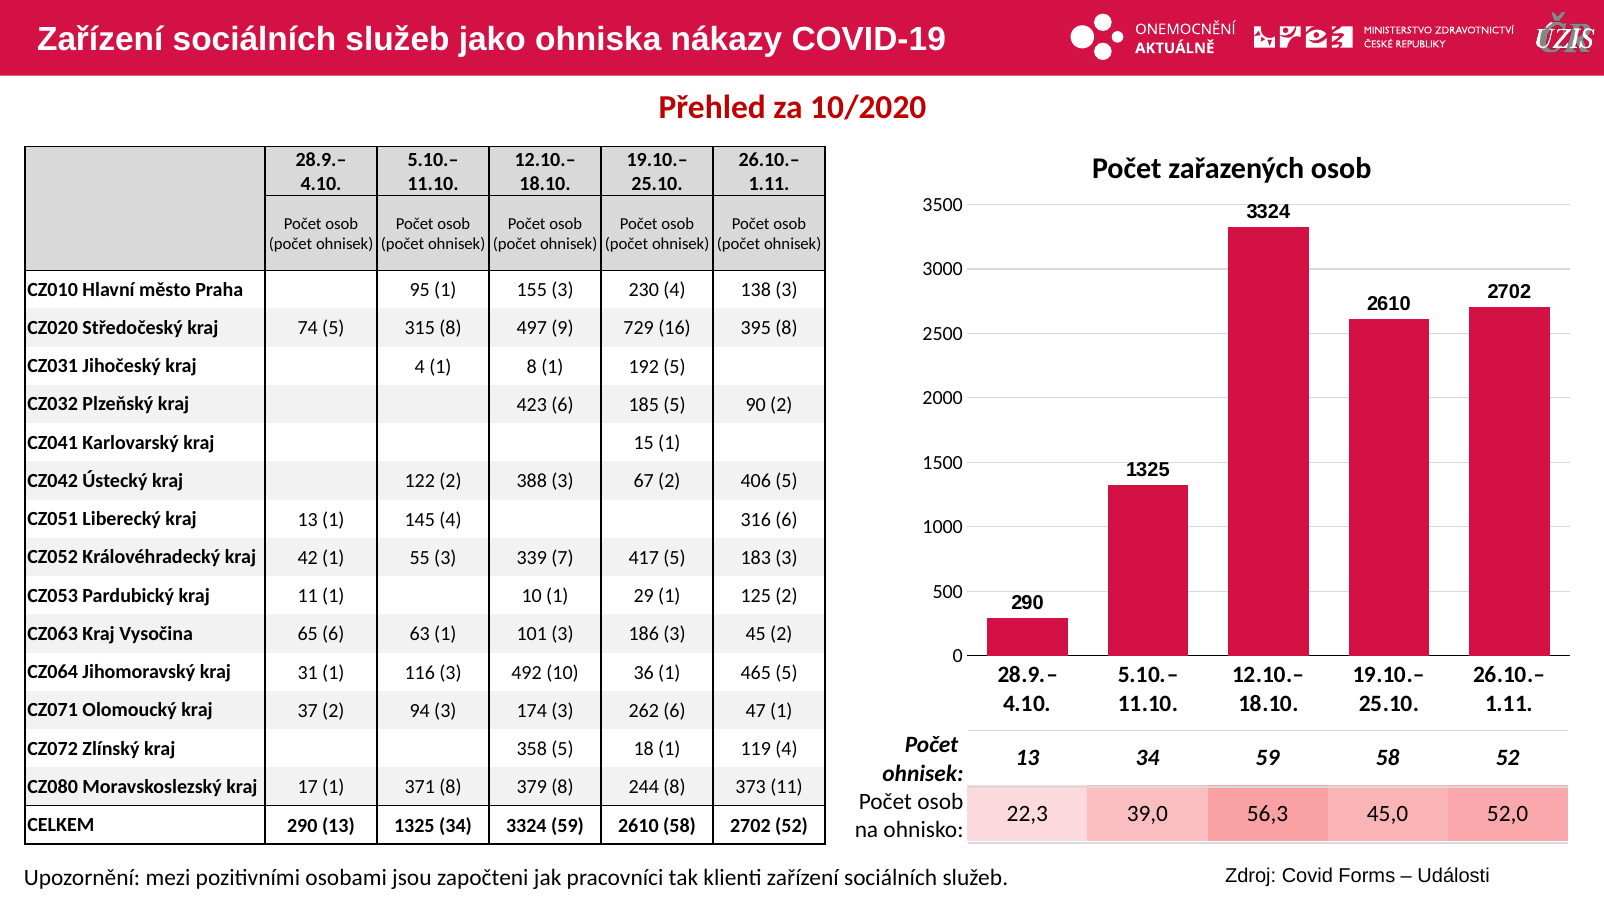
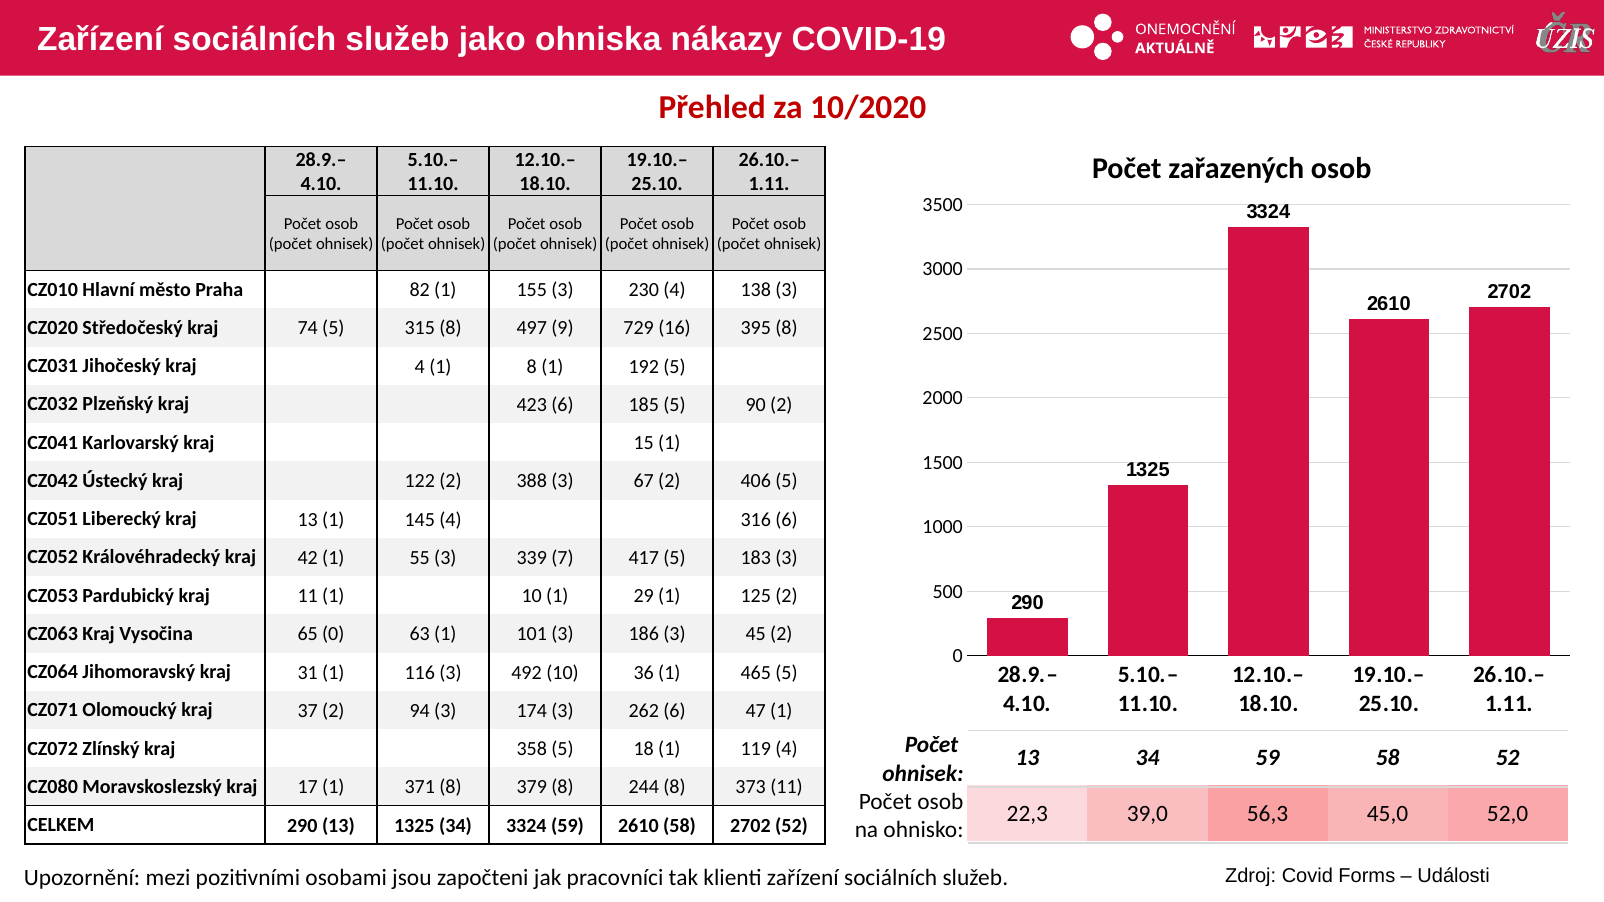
95: 95 -> 82
65 6: 6 -> 0
